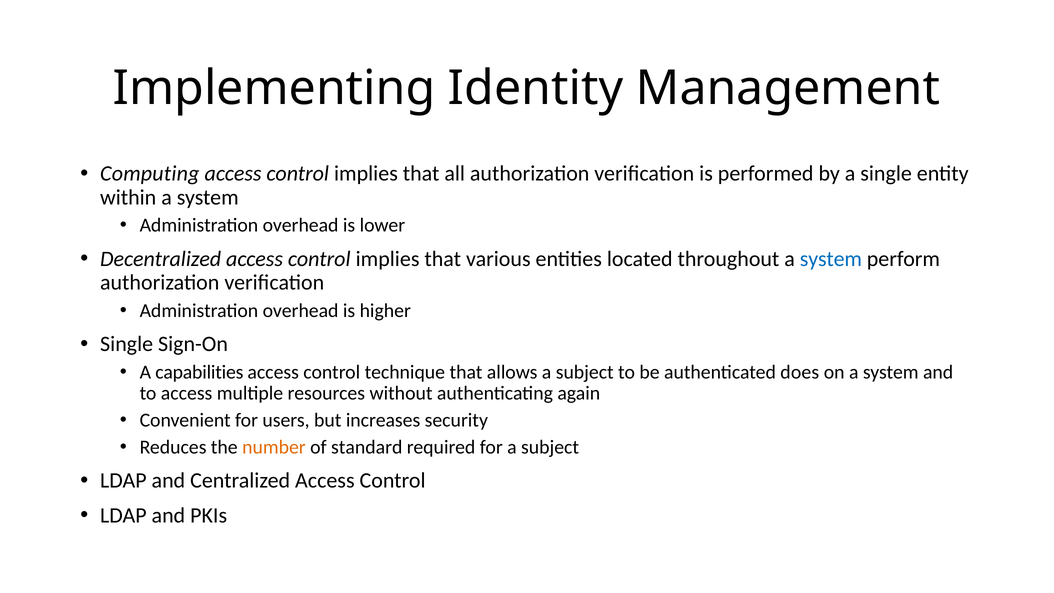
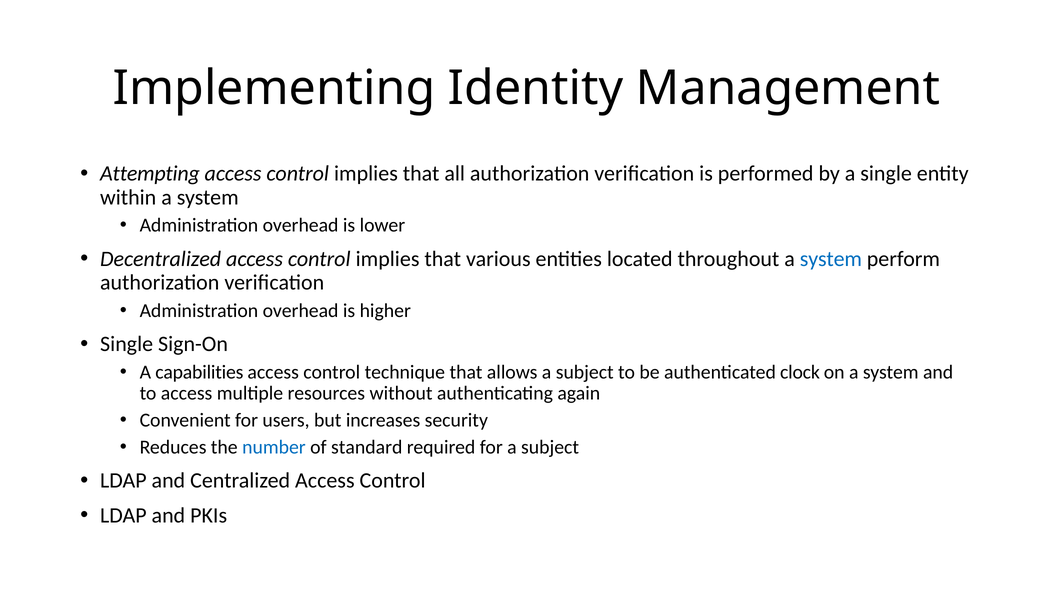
Computing: Computing -> Attempting
does: does -> clock
number colour: orange -> blue
